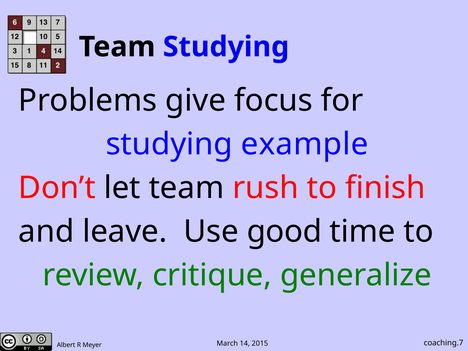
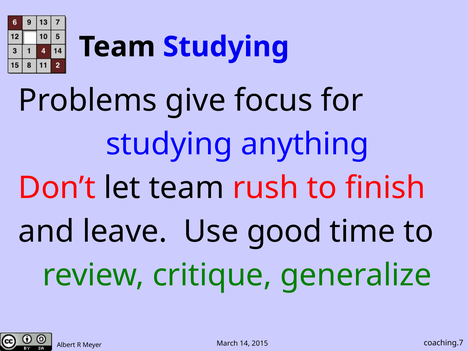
example: example -> anything
